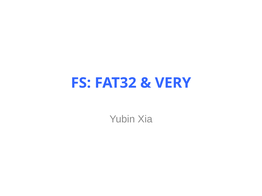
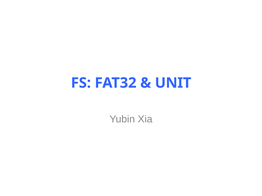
VERY: VERY -> UNIT
